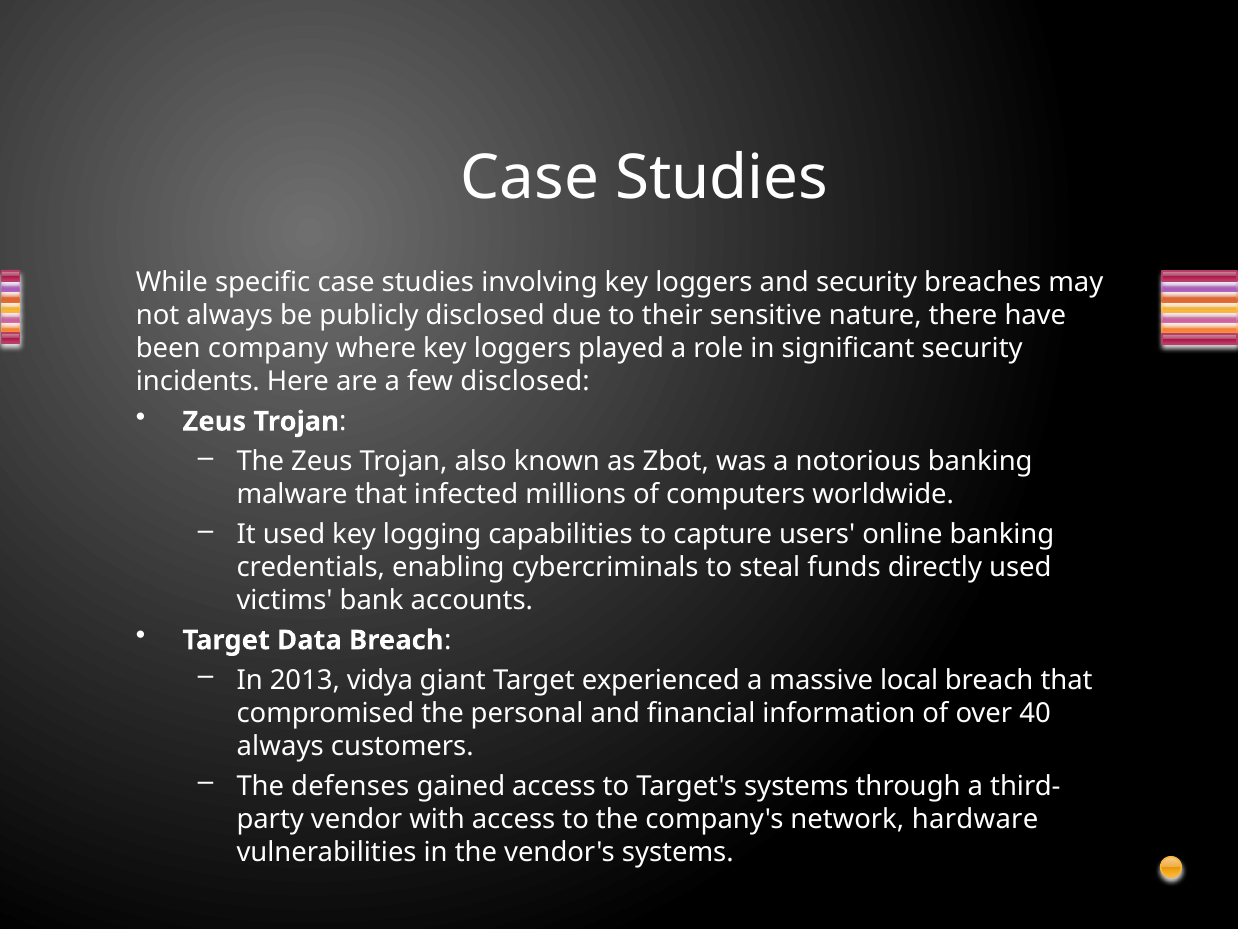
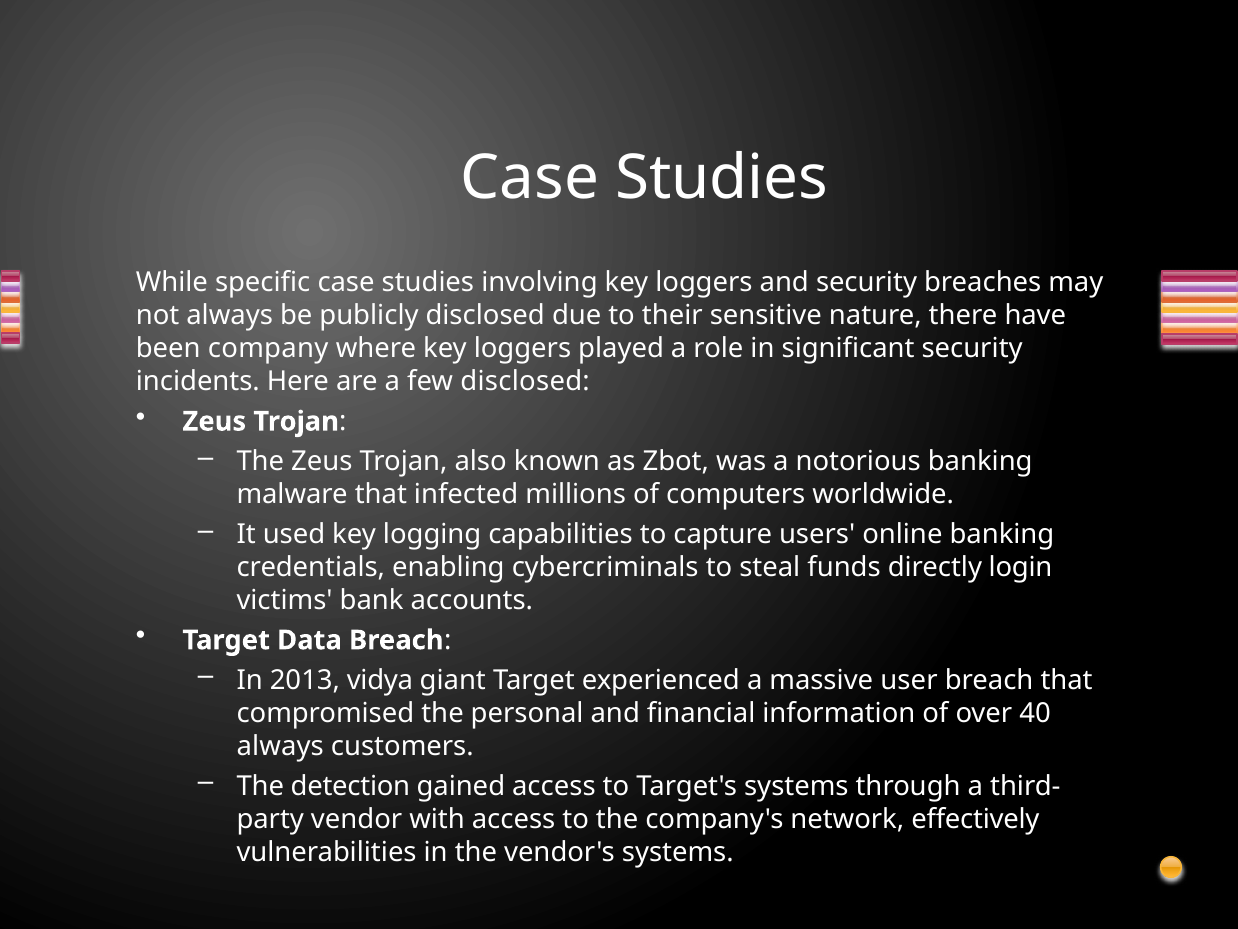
directly used: used -> login
local: local -> user
defenses: defenses -> detection
hardware: hardware -> effectively
